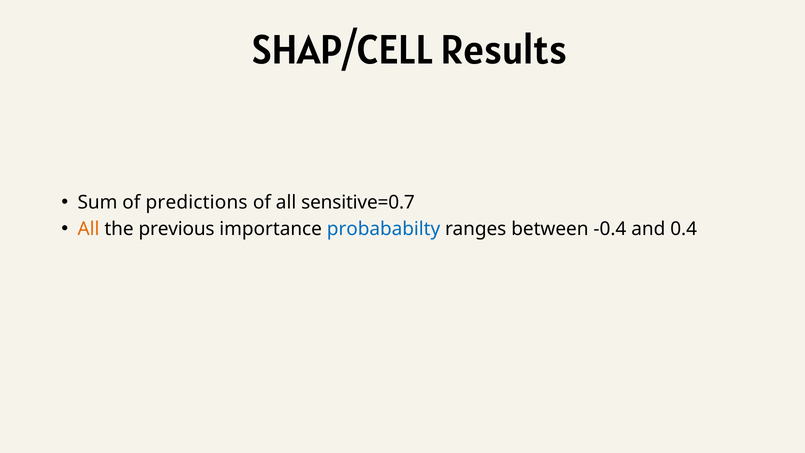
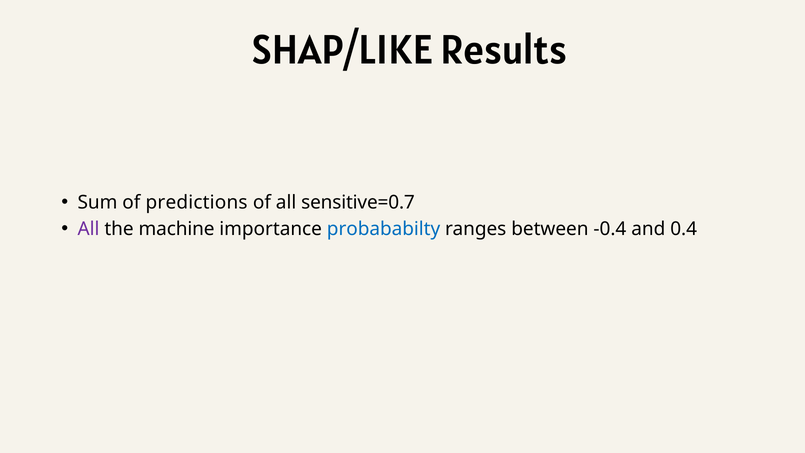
SHAP/CELL: SHAP/CELL -> SHAP/LIKE
All at (89, 229) colour: orange -> purple
previous: previous -> machine
